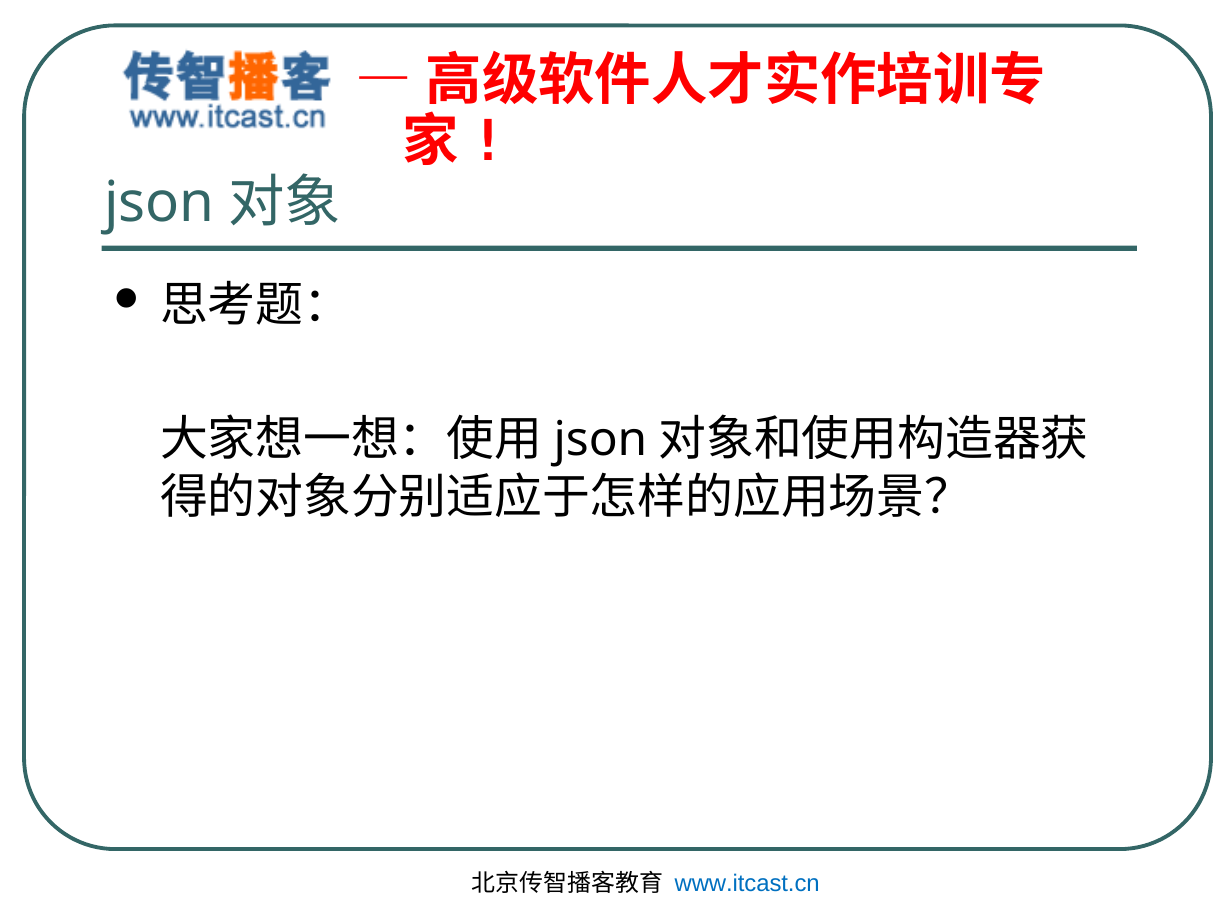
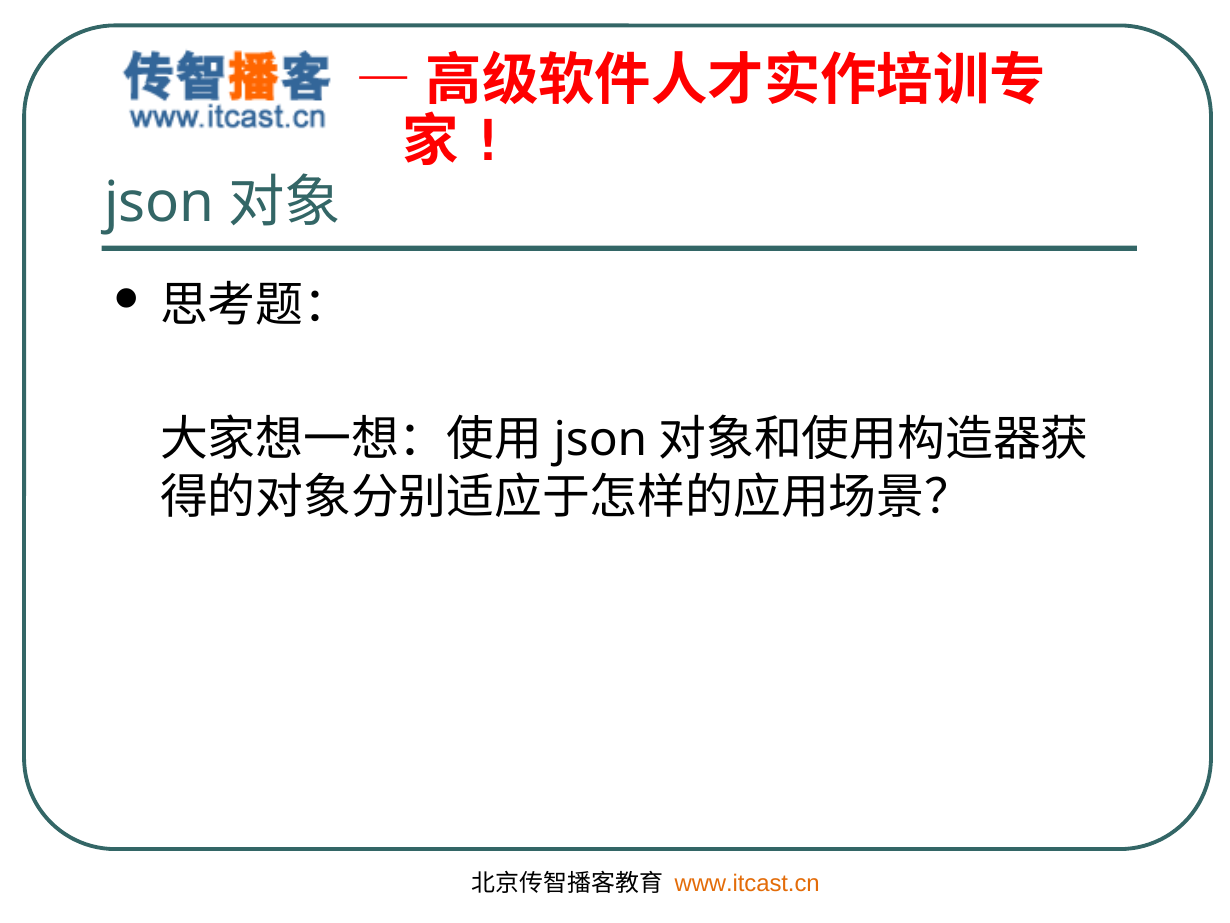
www.itcast.cn colour: blue -> orange
